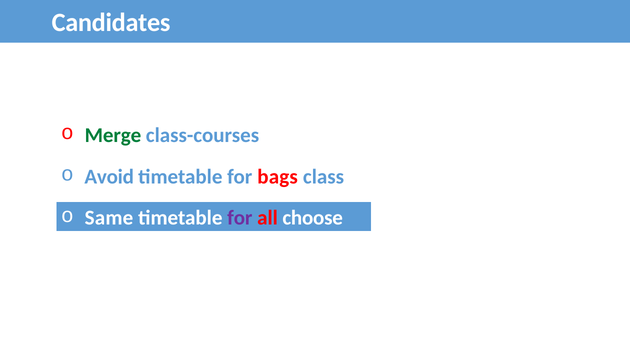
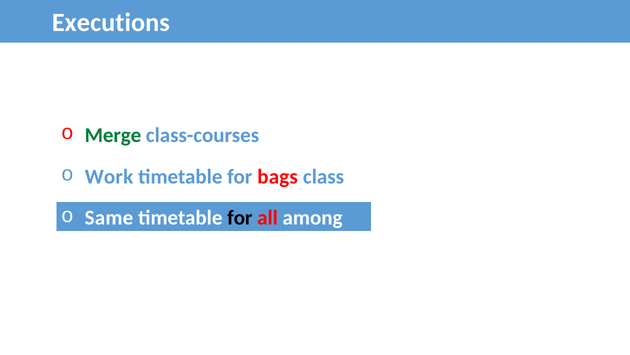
Candidates: Candidates -> Executions
Avoid: Avoid -> Work
for at (240, 218) colour: purple -> black
choose: choose -> among
